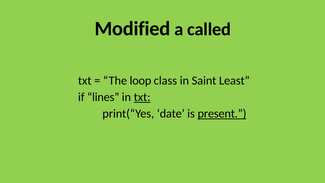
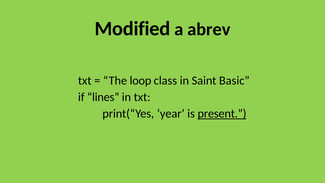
called: called -> abrev
Least: Least -> Basic
txt at (142, 97) underline: present -> none
date: date -> year
